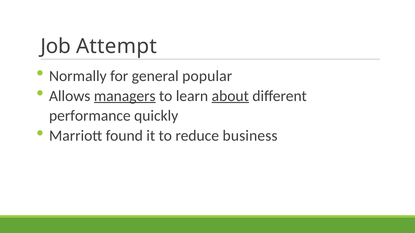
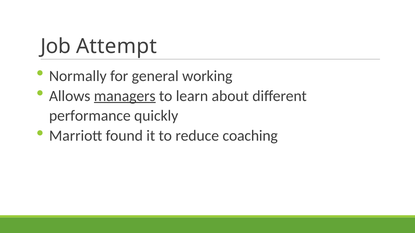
popular: popular -> working
about underline: present -> none
business: business -> coaching
